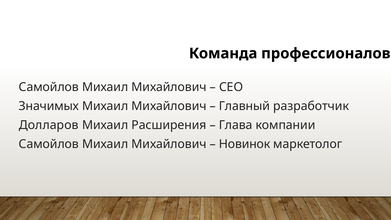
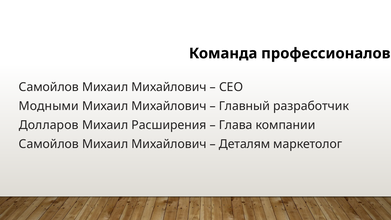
Значимых: Значимых -> Модными
Новинок: Новинок -> Деталям
